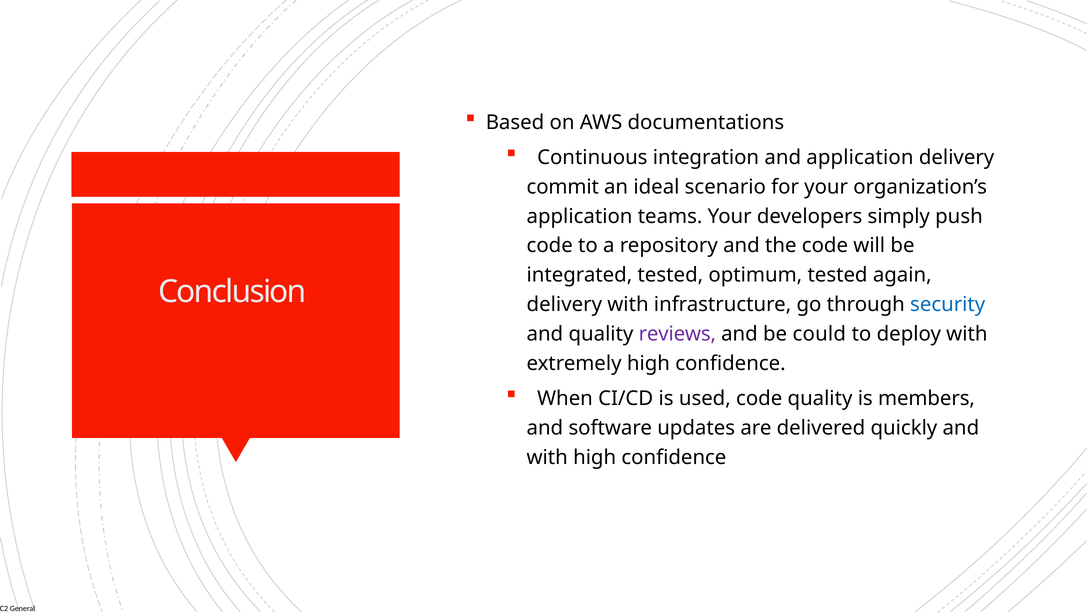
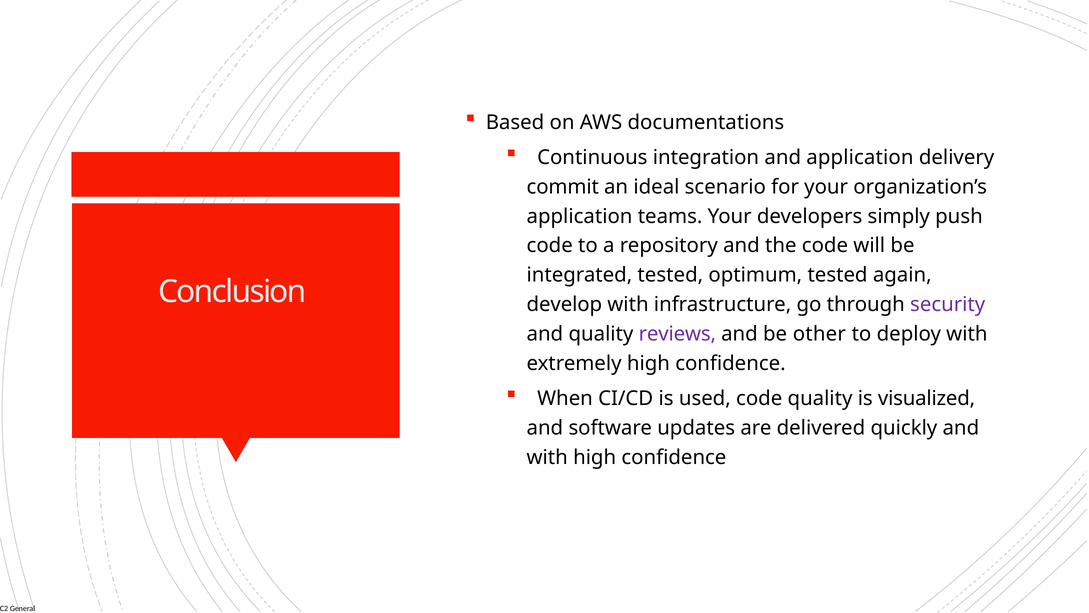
delivery at (564, 304): delivery -> develop
security colour: blue -> purple
could: could -> other
members: members -> visualized
